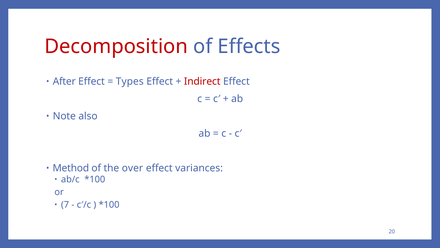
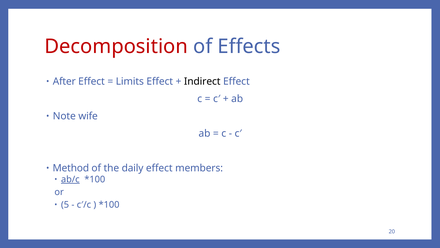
Types: Types -> Limits
Indirect colour: red -> black
also: also -> wife
over: over -> daily
variances: variances -> members
ab/c underline: none -> present
7: 7 -> 5
